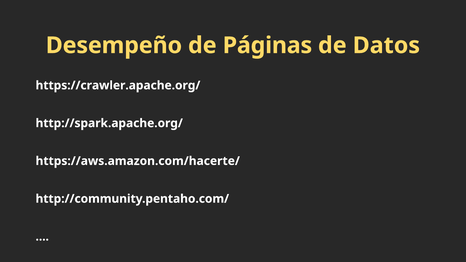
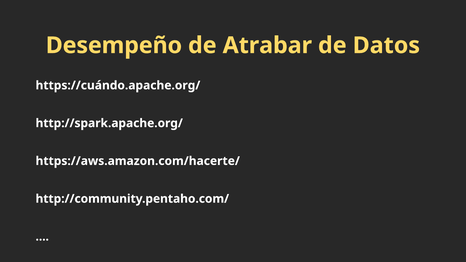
Páginas: Páginas -> Atrabar
https://crawler.apache.org/: https://crawler.apache.org/ -> https://cuándo.apache.org/
